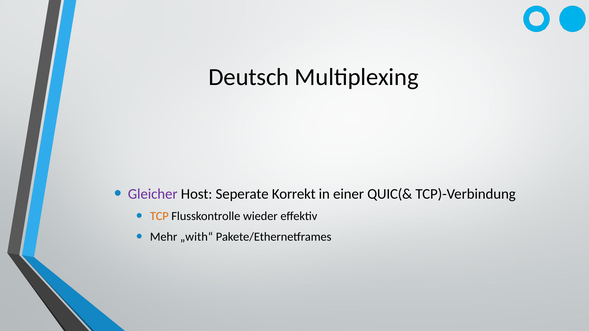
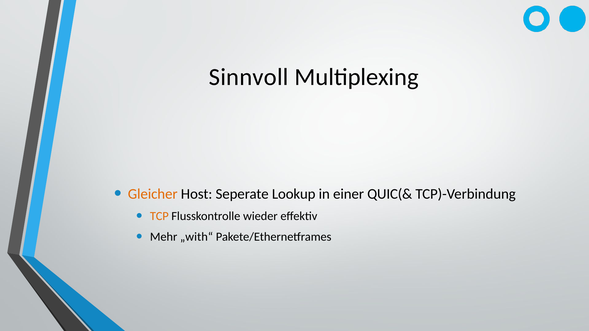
Deutsch: Deutsch -> Sinnvoll
Gleicher colour: purple -> orange
Korrekt: Korrekt -> Lookup
